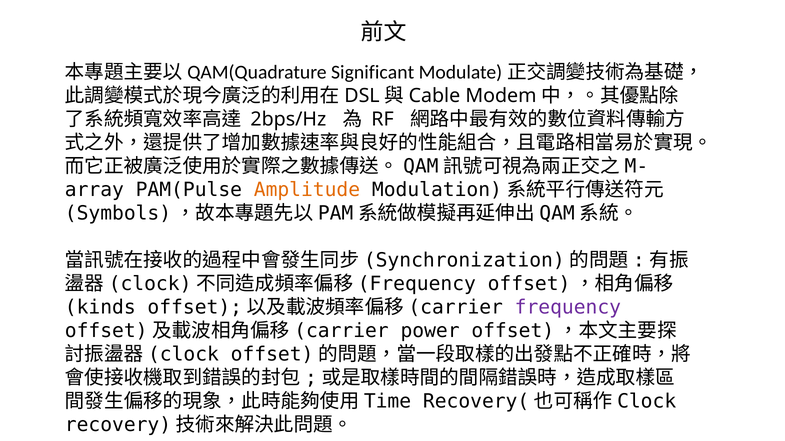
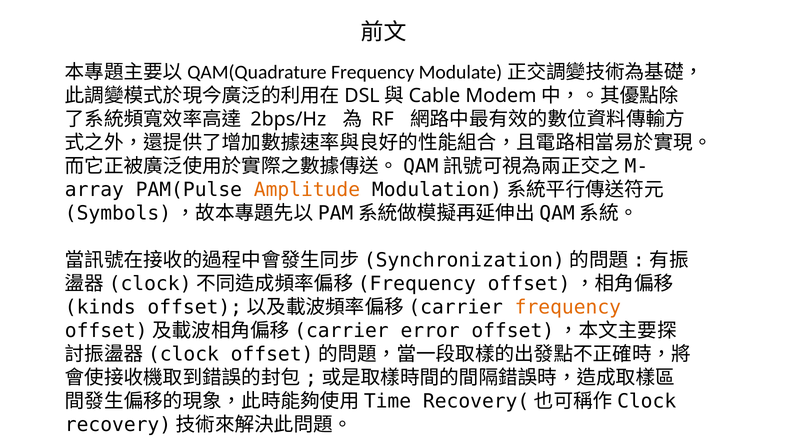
Significant at (373, 72): Significant -> Frequency
frequency at (568, 308) colour: purple -> orange
power: power -> error
